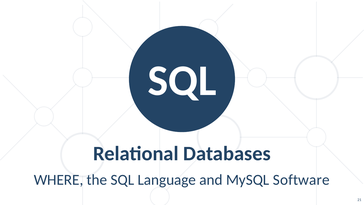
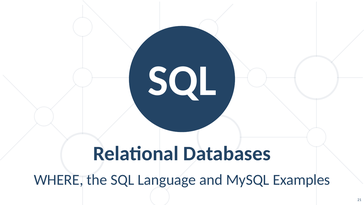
Software: Software -> Examples
